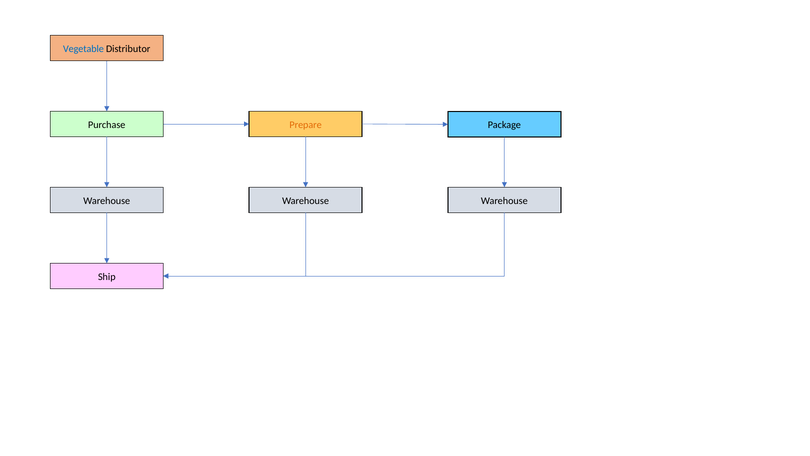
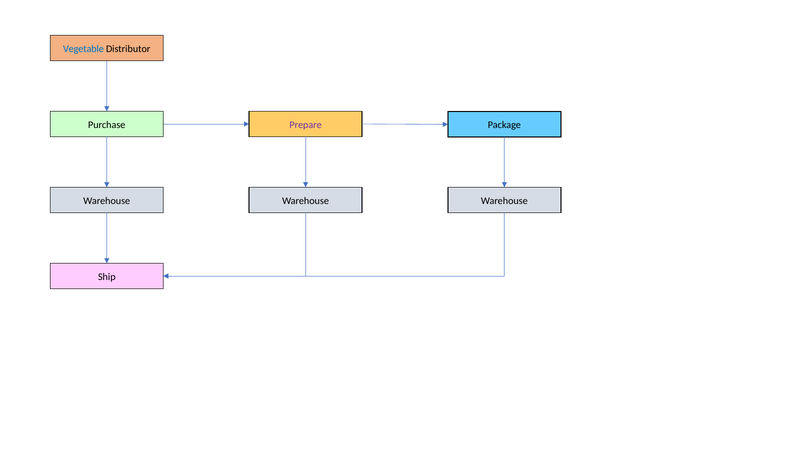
Prepare colour: orange -> purple
